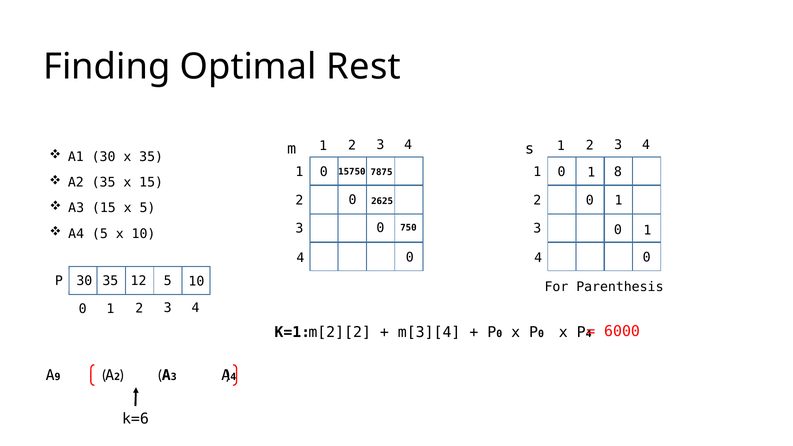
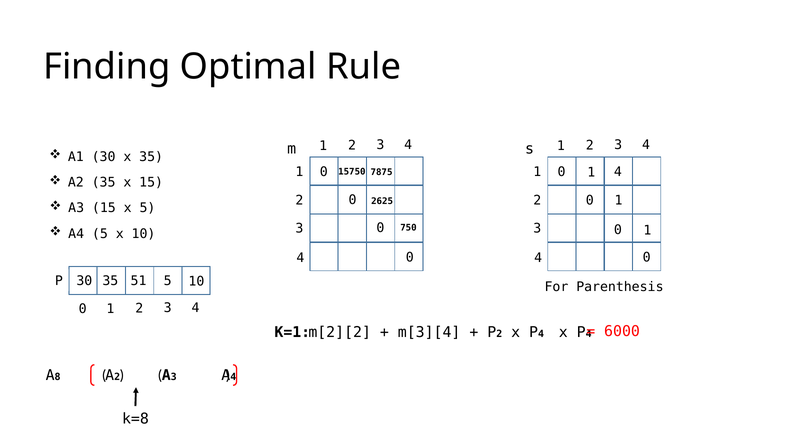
Rest: Rest -> Rule
7875 8: 8 -> 4
12: 12 -> 51
0 at (499, 334): 0 -> 2
0 at (541, 334): 0 -> 4
9: 9 -> 8
k=6: k=6 -> k=8
